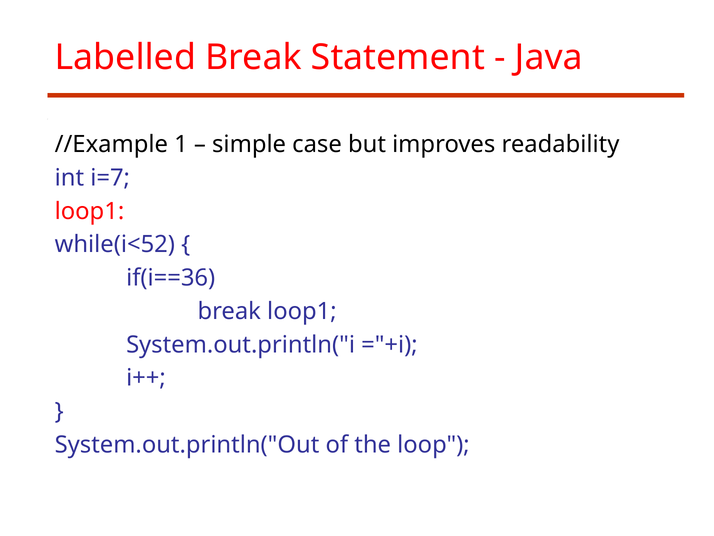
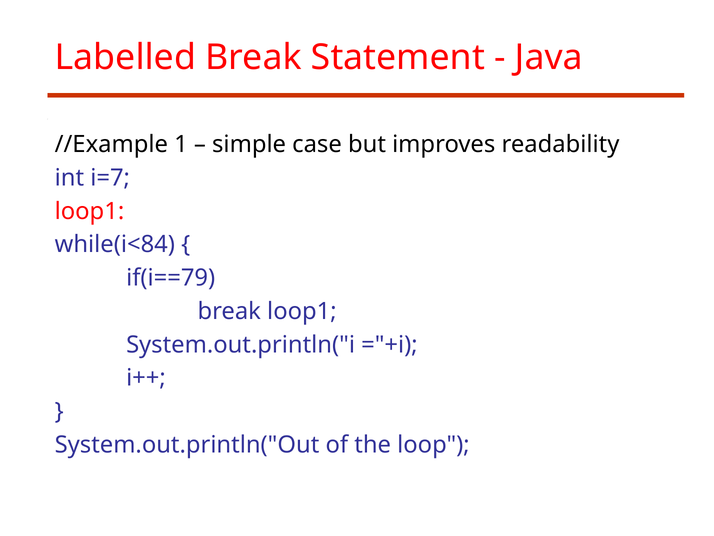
while(i<52: while(i<52 -> while(i<84
if(i==36: if(i==36 -> if(i==79
